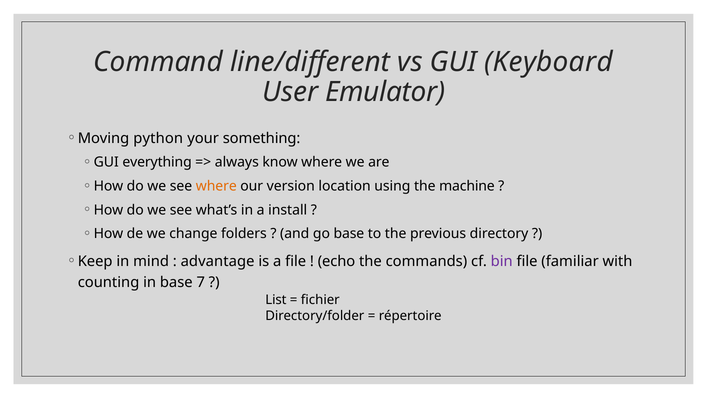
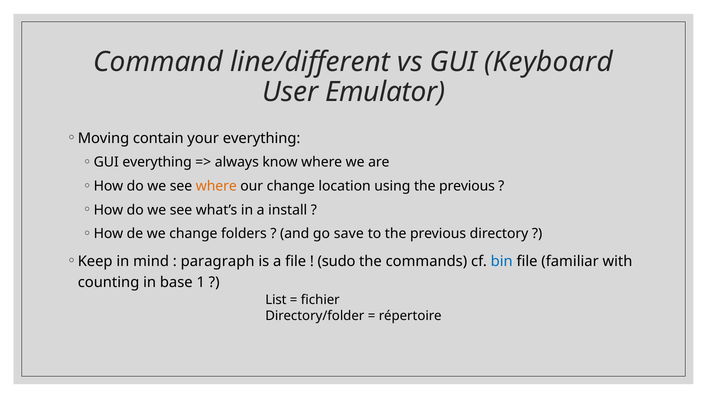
python: python -> contain
your something: something -> everything
our version: version -> change
using the machine: machine -> previous
go base: base -> save
advantage: advantage -> paragraph
echo: echo -> sudo
bin colour: purple -> blue
7: 7 -> 1
